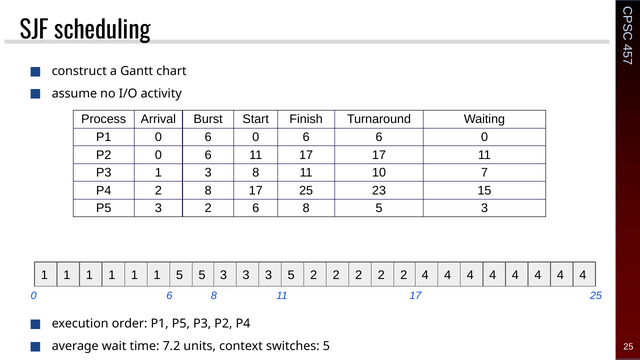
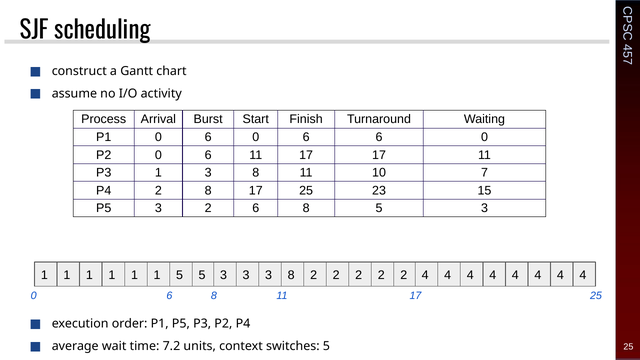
3 3 5: 5 -> 8
